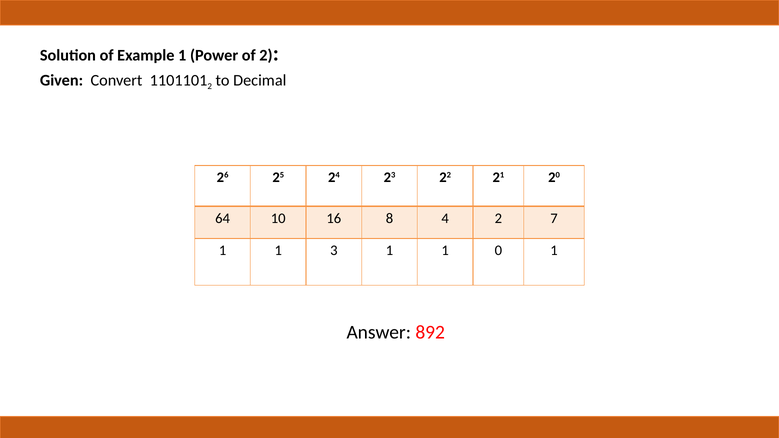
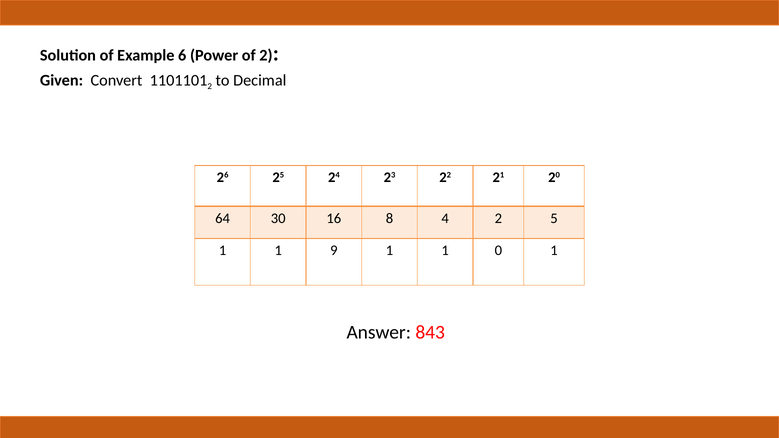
Example 1: 1 -> 6
10: 10 -> 30
7: 7 -> 5
3: 3 -> 9
892: 892 -> 843
